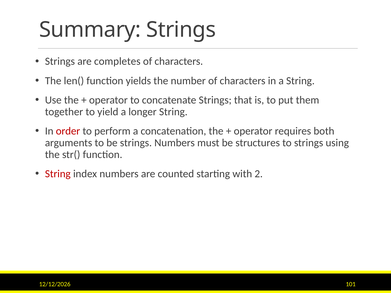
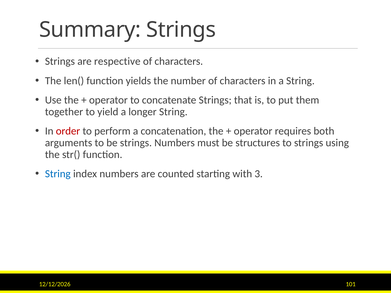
completes: completes -> respective
String at (58, 174) colour: red -> blue
2: 2 -> 3
